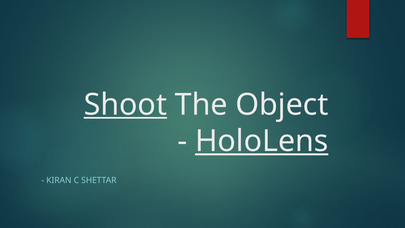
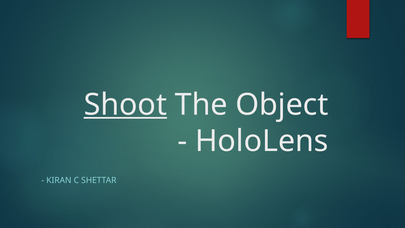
HoloLens underline: present -> none
